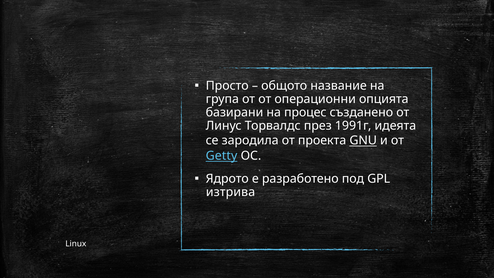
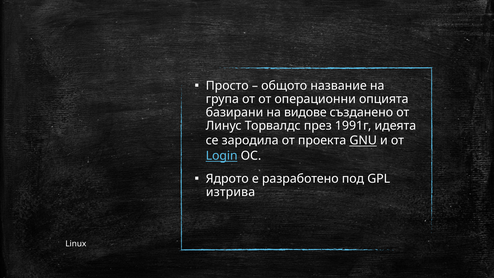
процес: процес -> видове
Getty: Getty -> Login
